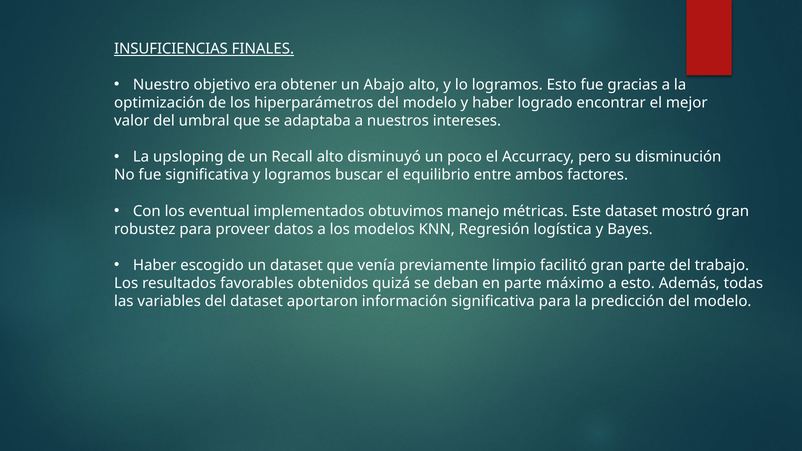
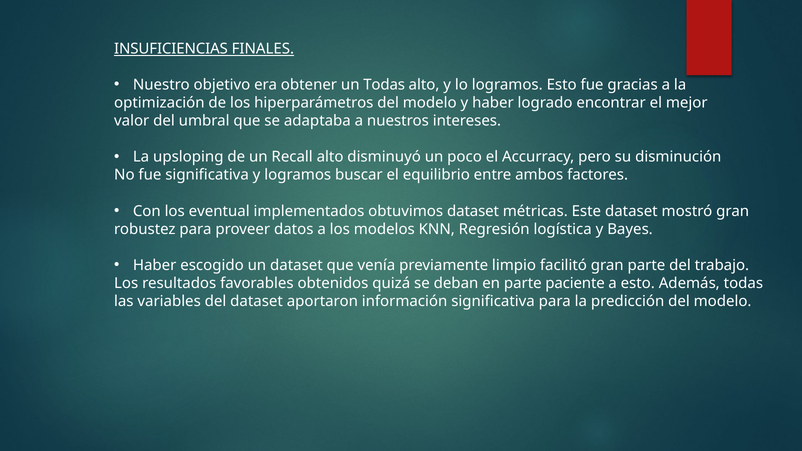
un Abajo: Abajo -> Todas
obtuvimos manejo: manejo -> dataset
máximo: máximo -> paciente
